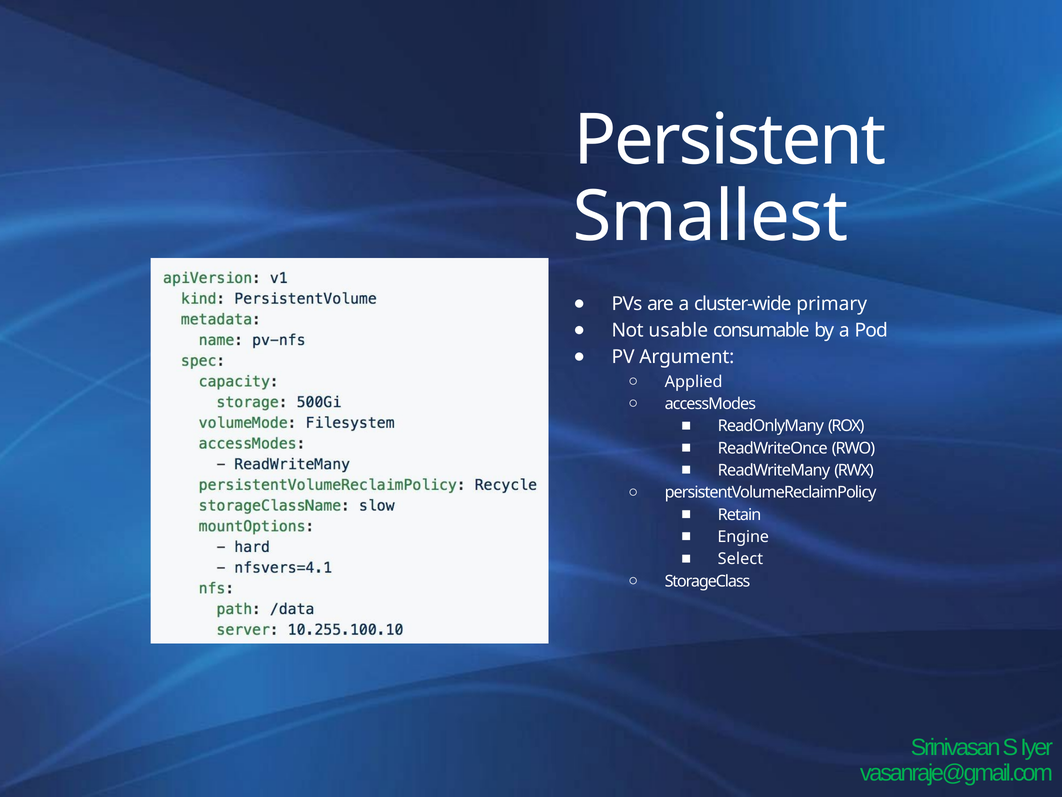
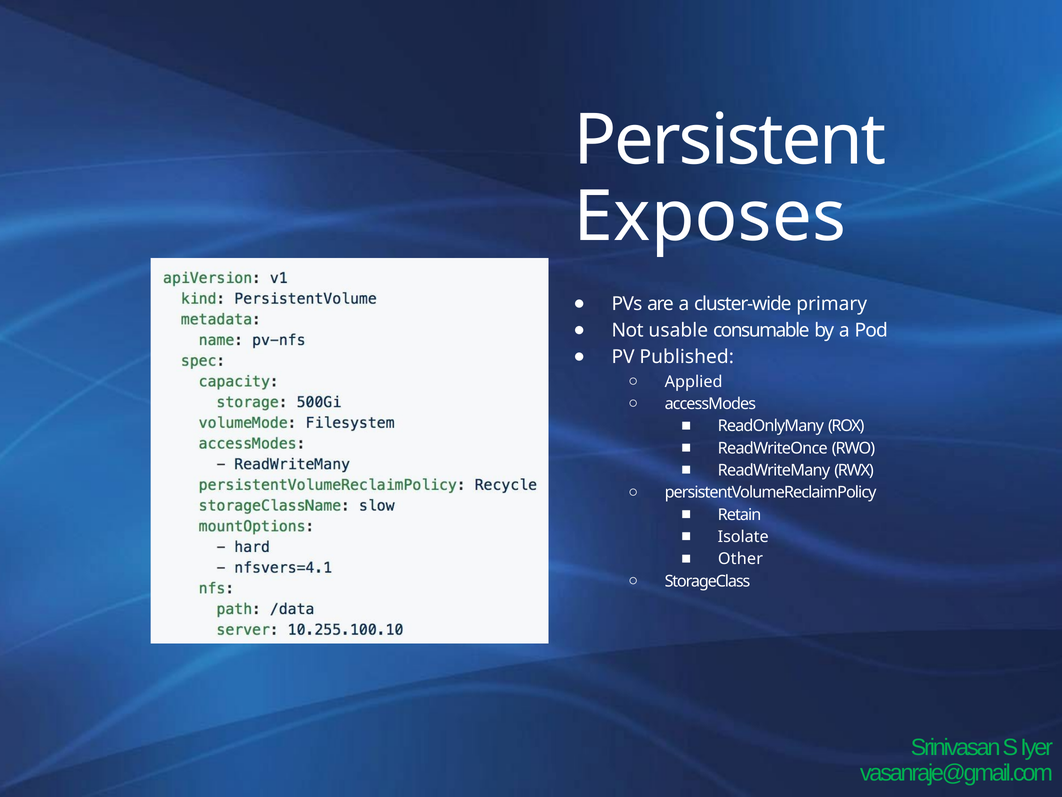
Smallest: Smallest -> Exposes
Argument: Argument -> Published
Engine: Engine -> Isolate
Select: Select -> Other
